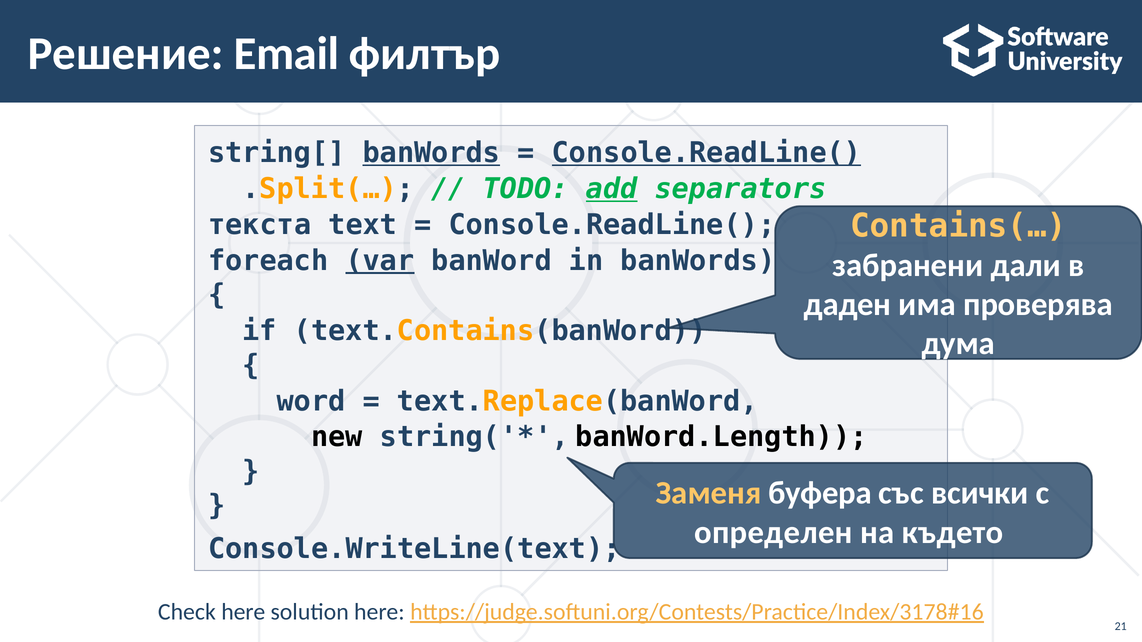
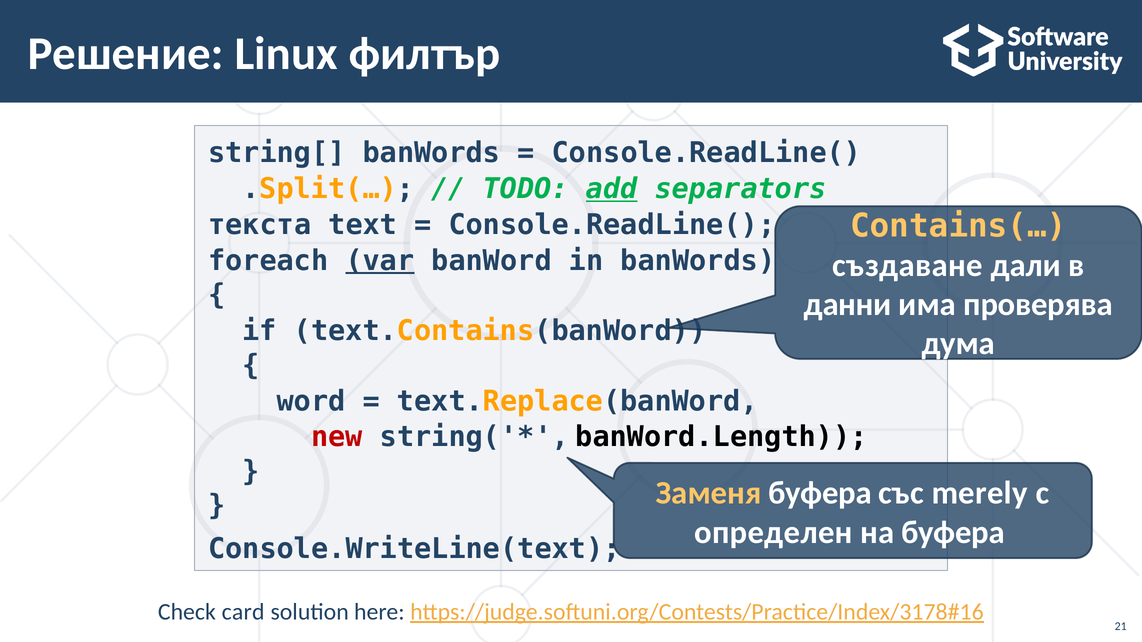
Email: Email -> Linux
banWords at (431, 153) underline: present -> none
Console.ReadLine( at (706, 153) underline: present -> none
забранени: забранени -> създаване
даден: даден -> данни
new colour: black -> red
всички: всички -> merely
на където: където -> буфера
Check here: here -> card
